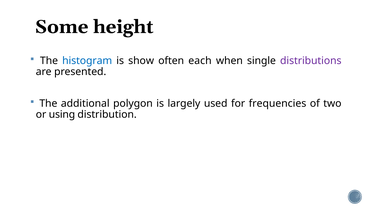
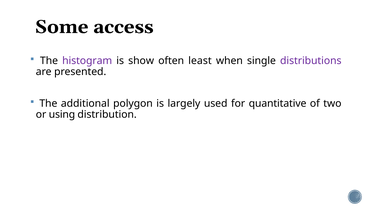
height: height -> access
histogram colour: blue -> purple
each: each -> least
frequencies: frequencies -> quantitative
